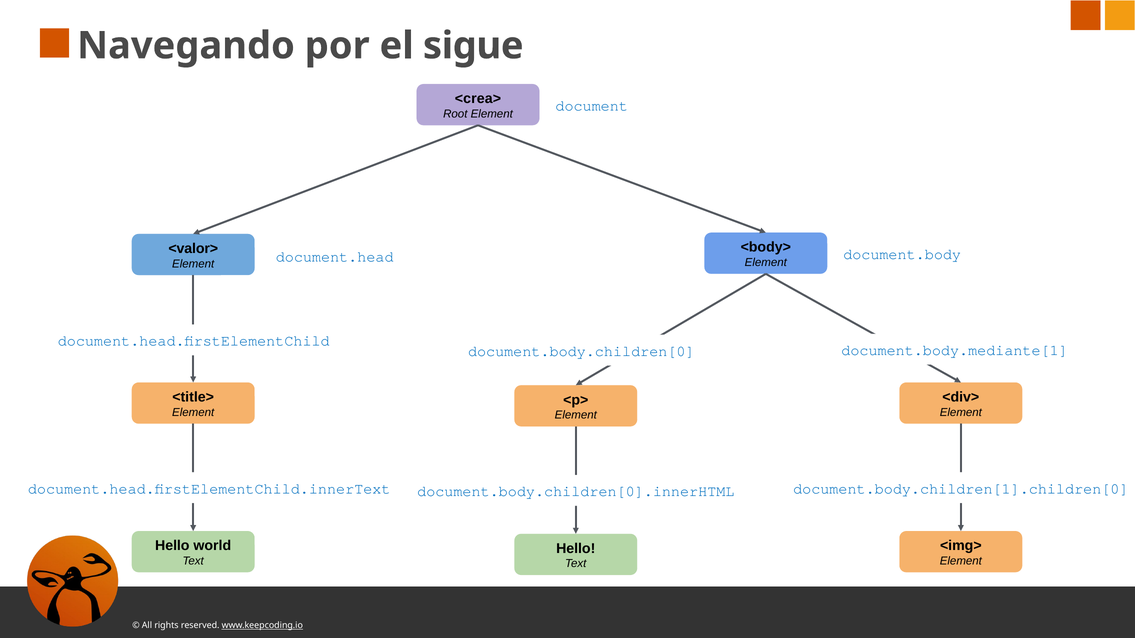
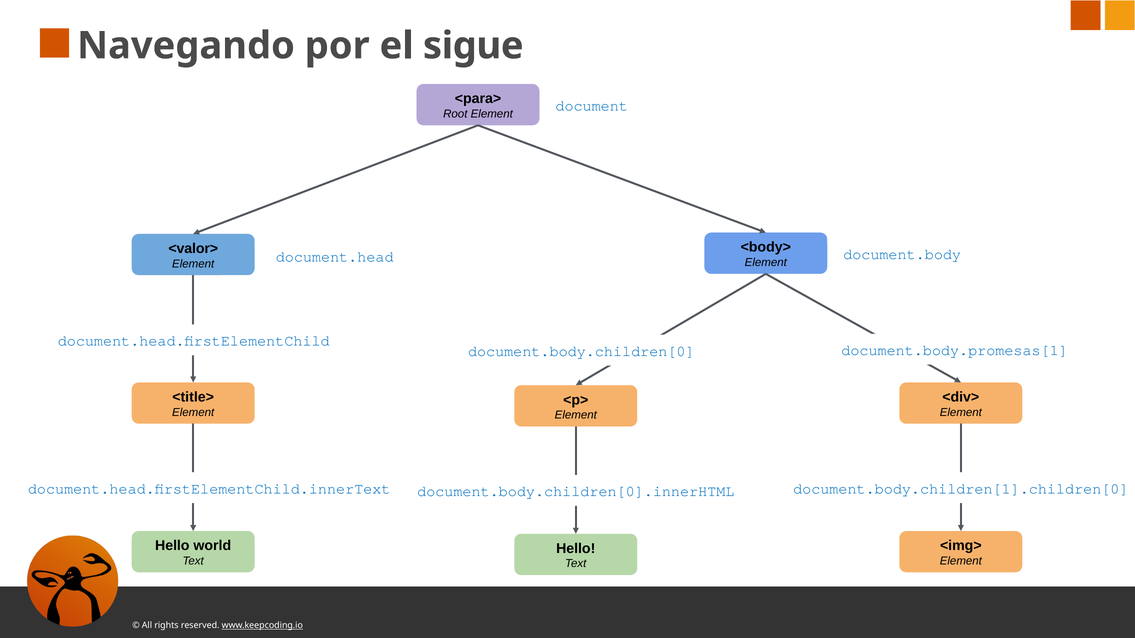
<crea>: <crea> -> <para>
document.body.mediante[1: document.body.mediante[1 -> document.body.promesas[1
